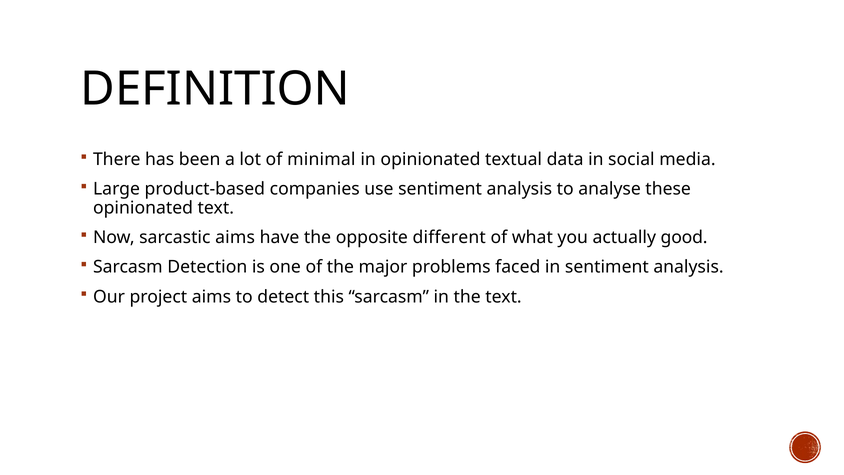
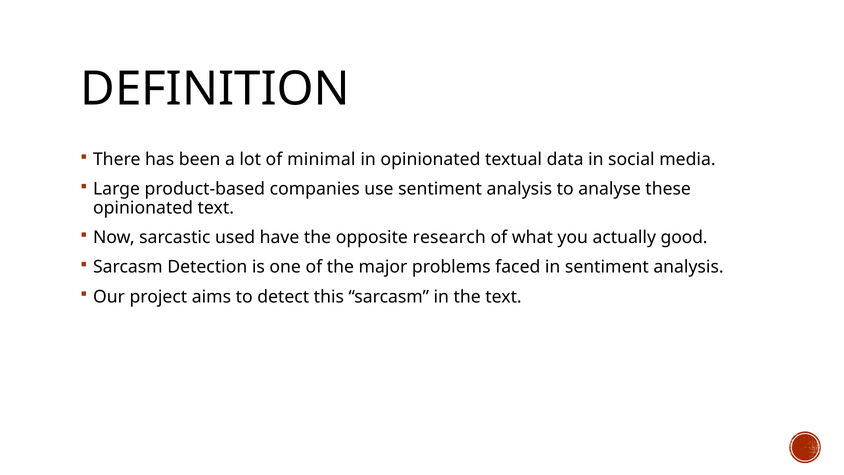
sarcastic aims: aims -> used
different: different -> research
